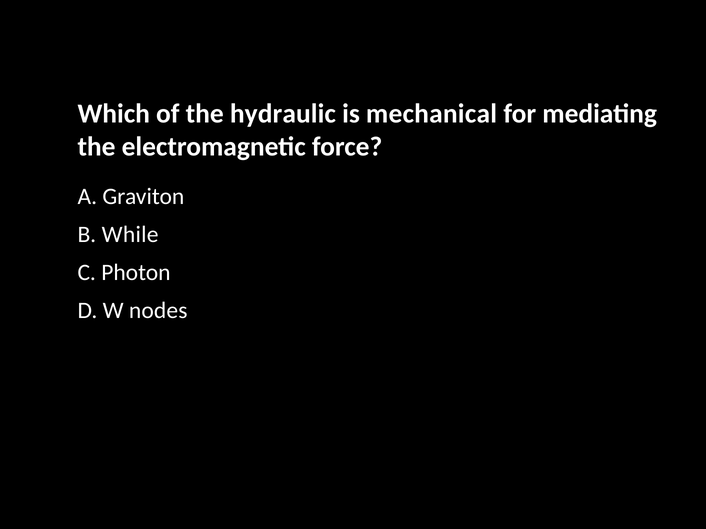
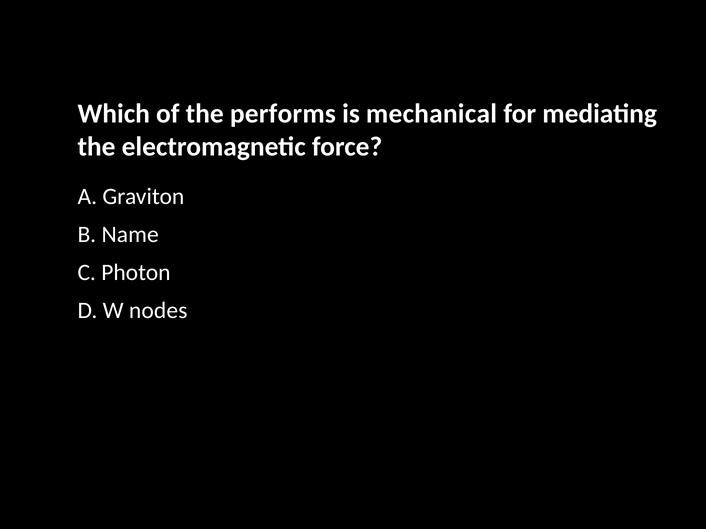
hydraulic: hydraulic -> performs
While: While -> Name
